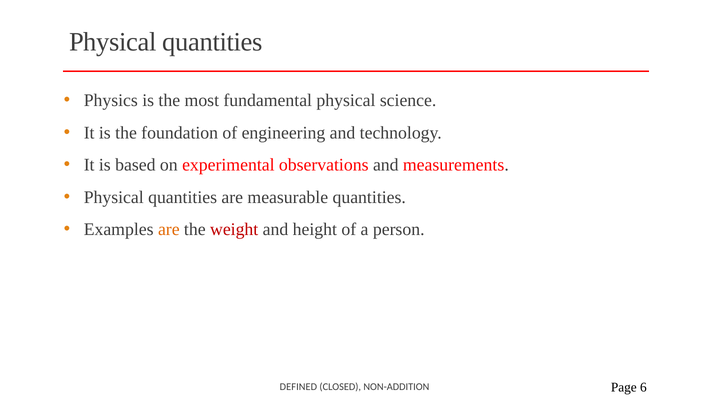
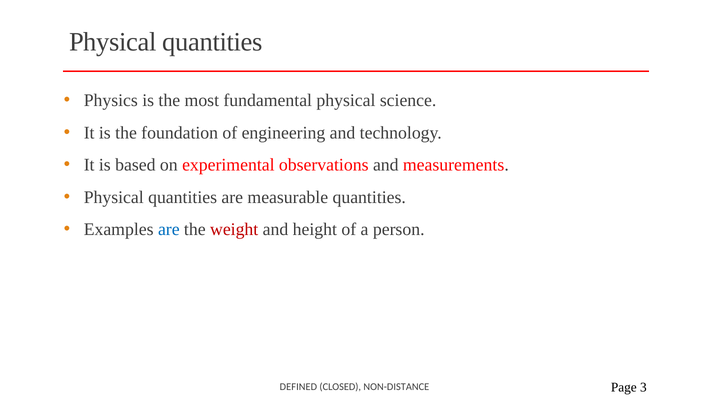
are at (169, 229) colour: orange -> blue
6: 6 -> 3
NON-ADDITION: NON-ADDITION -> NON-DISTANCE
